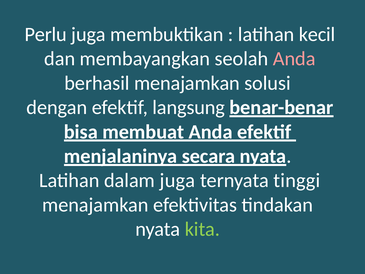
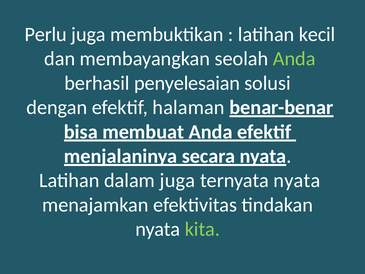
Anda at (294, 59) colour: pink -> light green
berhasil menajamkan: menajamkan -> penyelesaian
langsung: langsung -> halaman
ternyata tinggi: tinggi -> nyata
